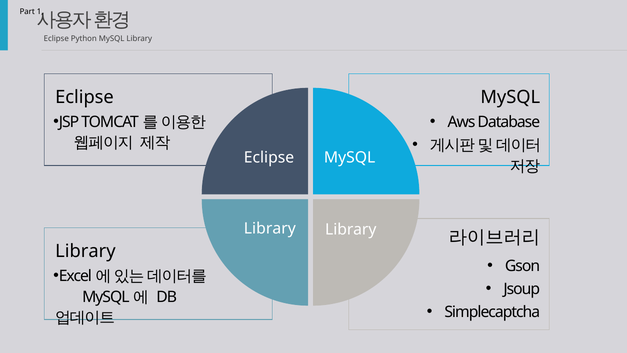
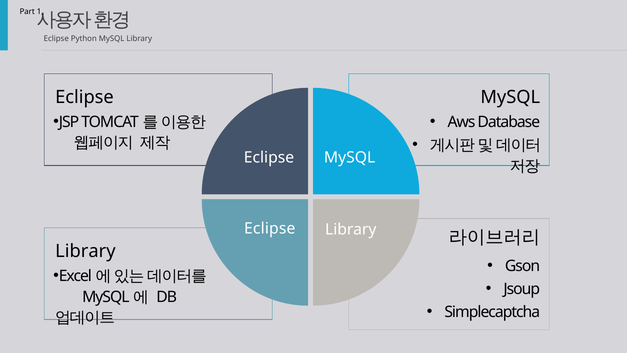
Library at (270, 228): Library -> Eclipse
